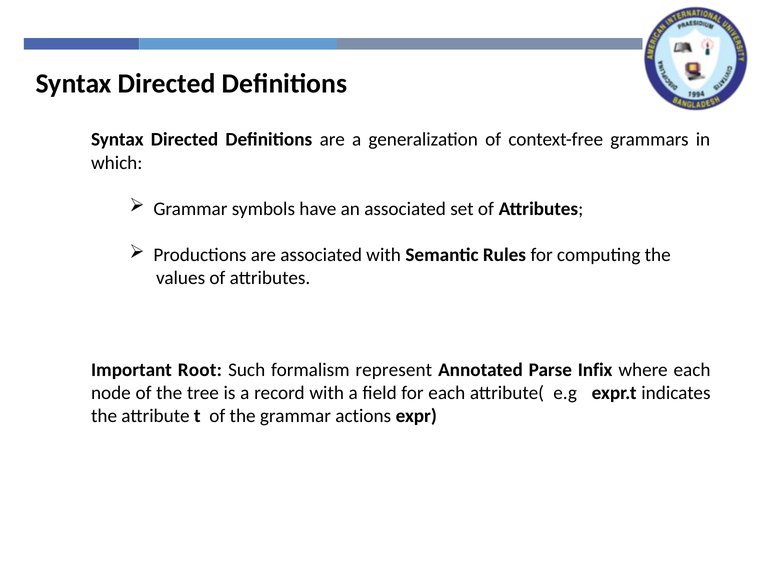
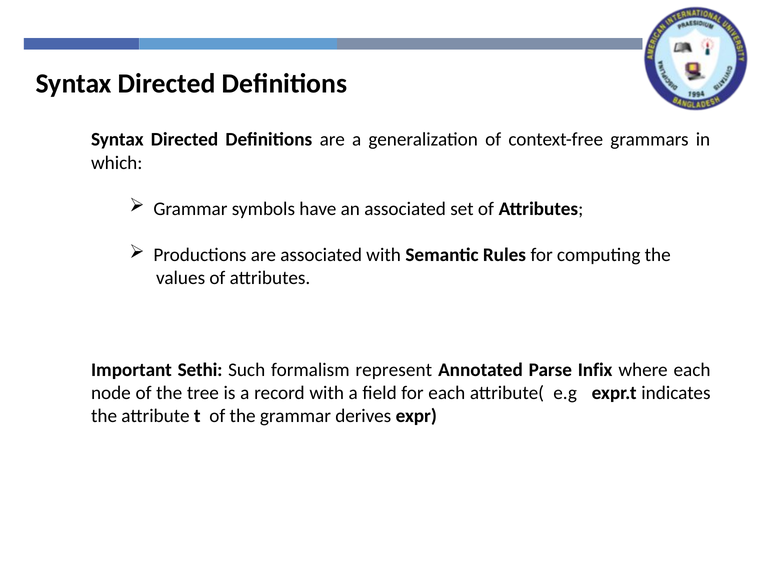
Root: Root -> Sethi
actions: actions -> derives
